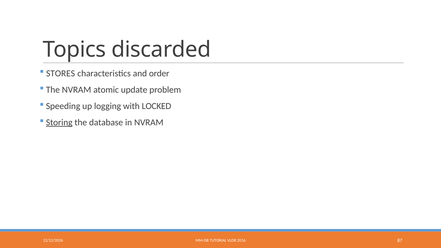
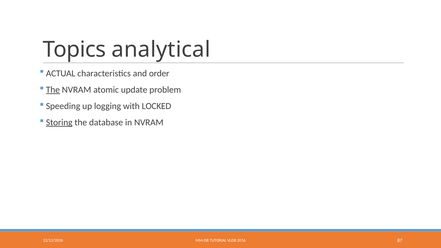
discarded: discarded -> analytical
STORES: STORES -> ACTUAL
The at (53, 90) underline: none -> present
